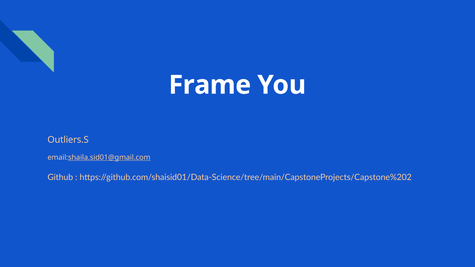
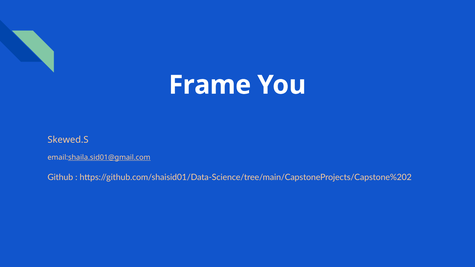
Outliers.S: Outliers.S -> Skewed.S
